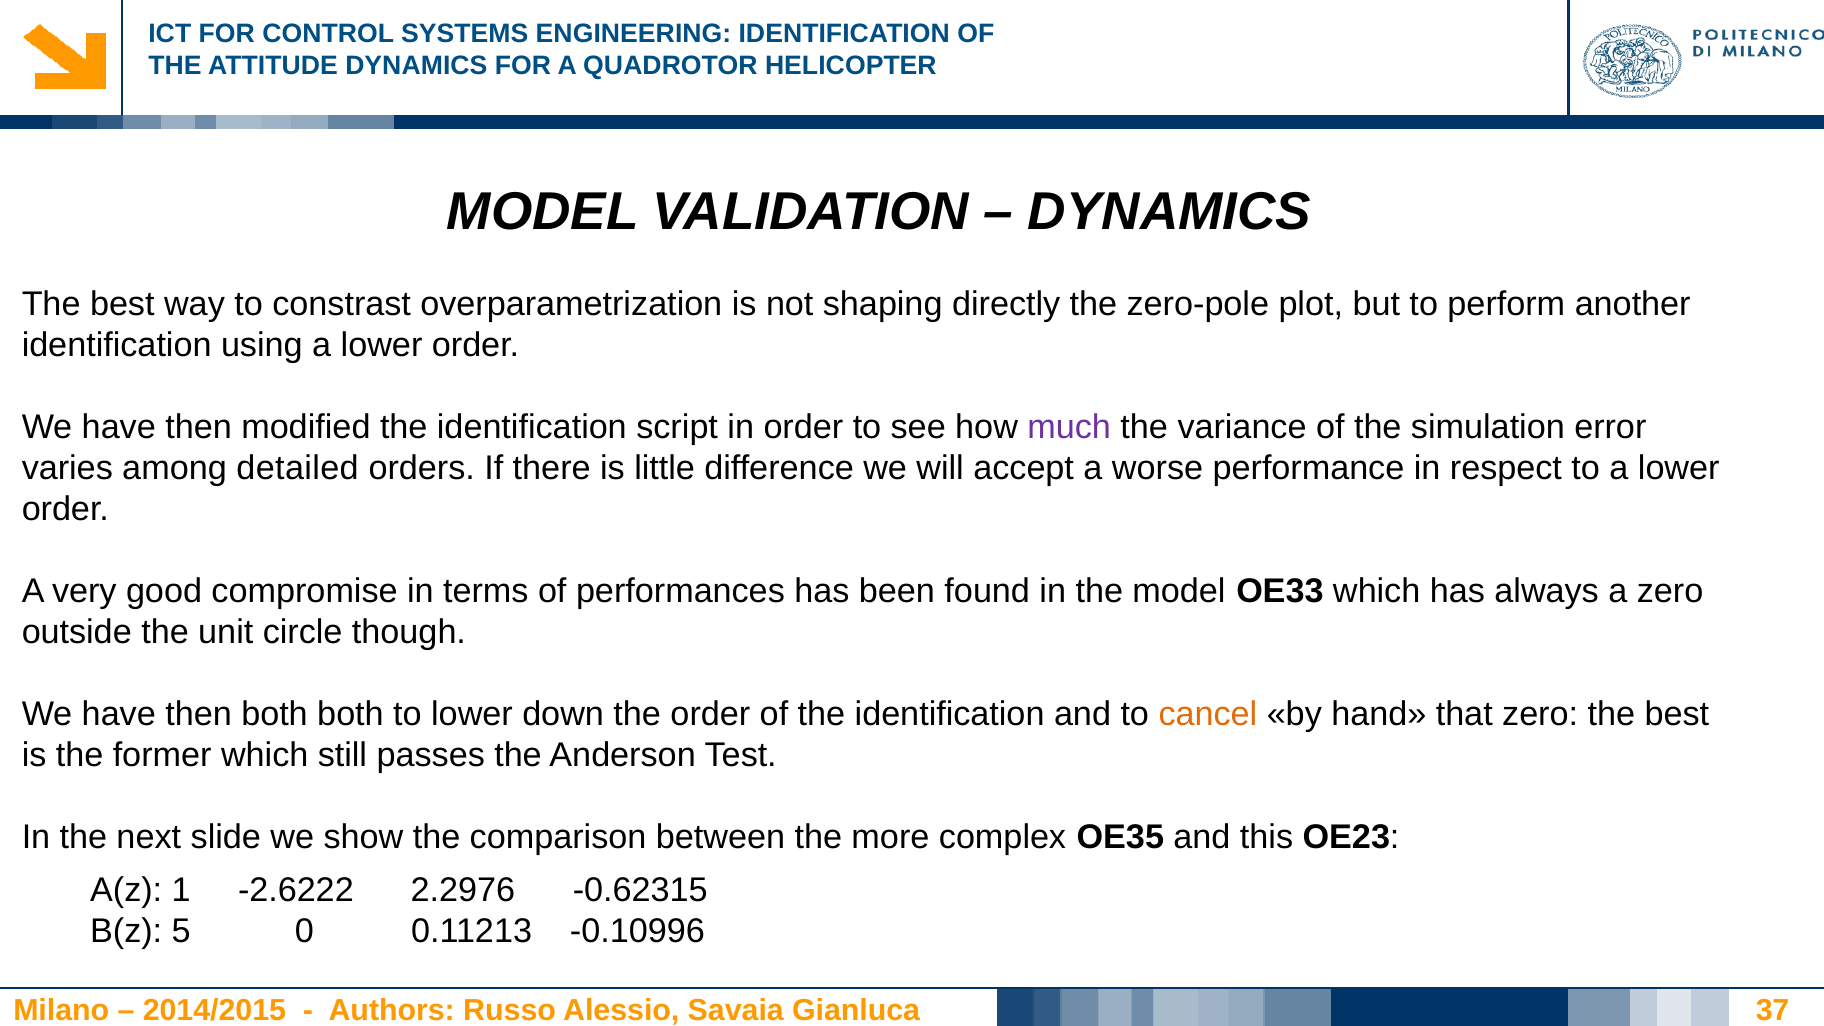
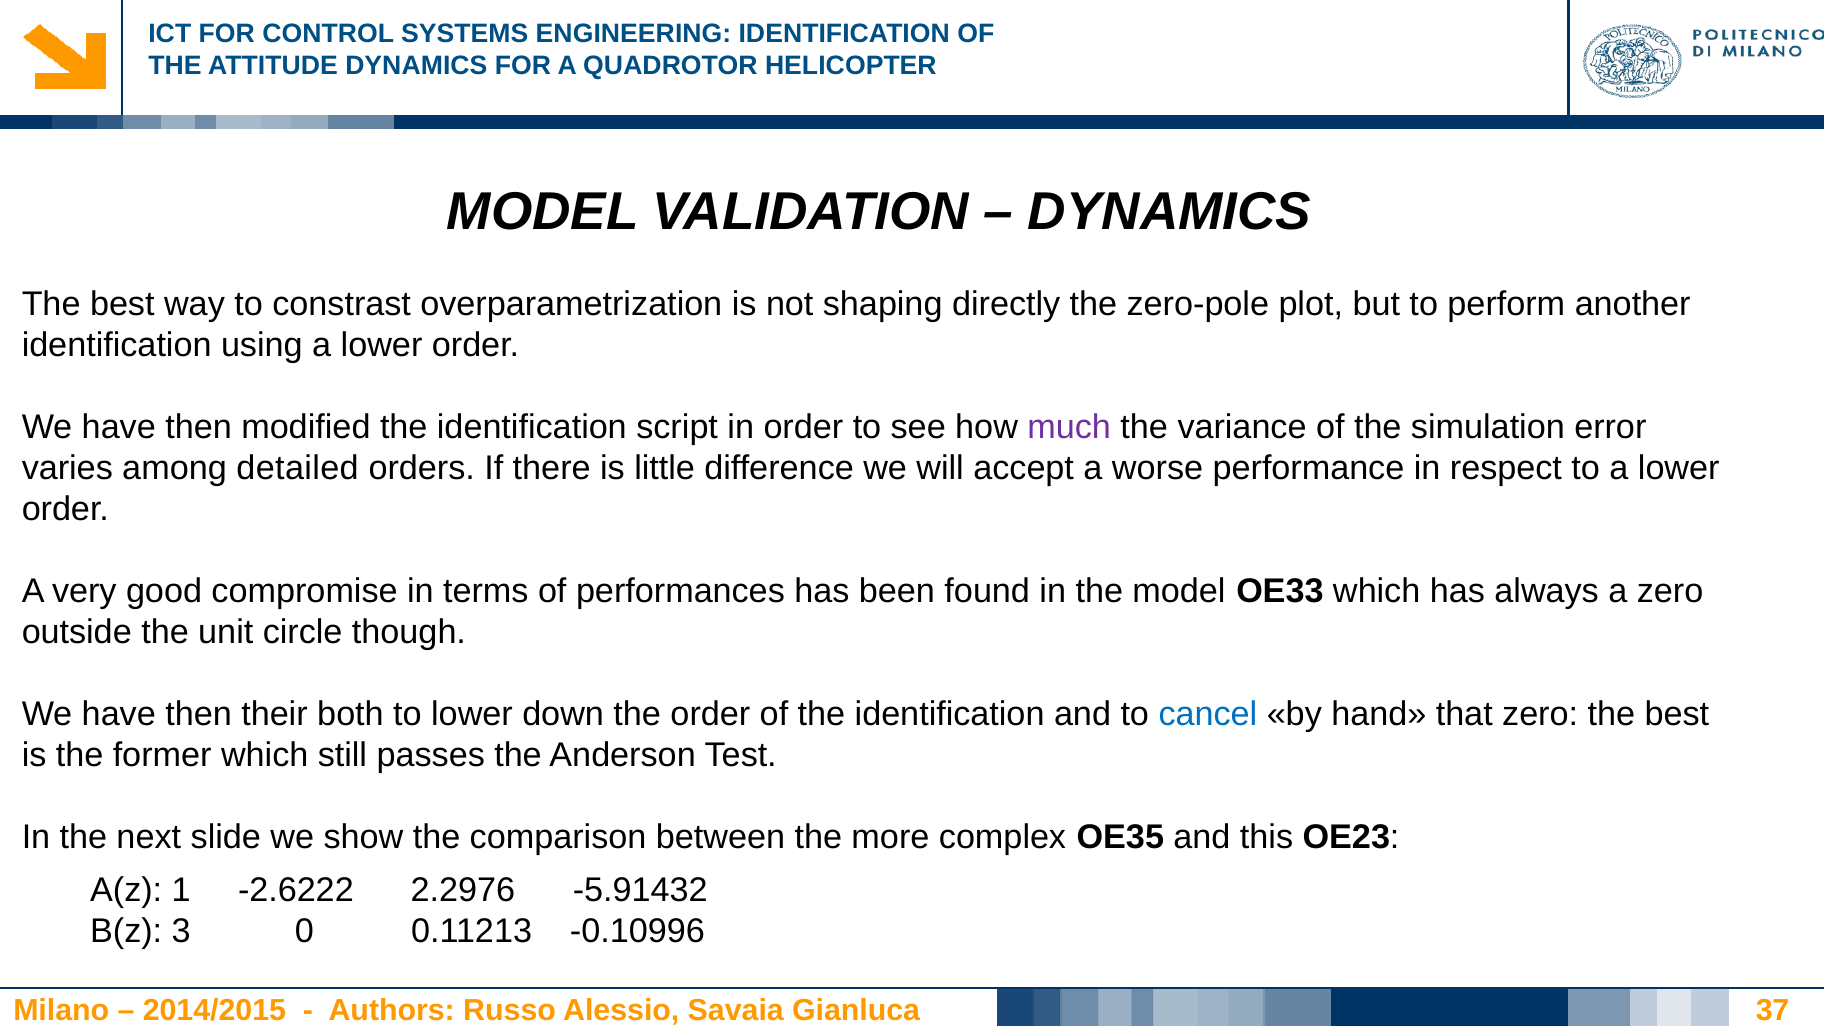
then both: both -> their
cancel colour: orange -> blue
-0.62315: -0.62315 -> -5.91432
5: 5 -> 3
